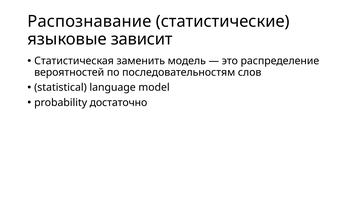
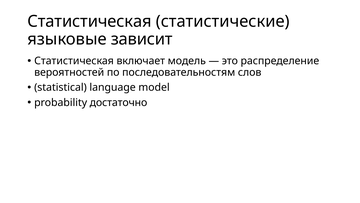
Распознавание at (89, 21): Распознавание -> Статистическая
заменить: заменить -> включает
